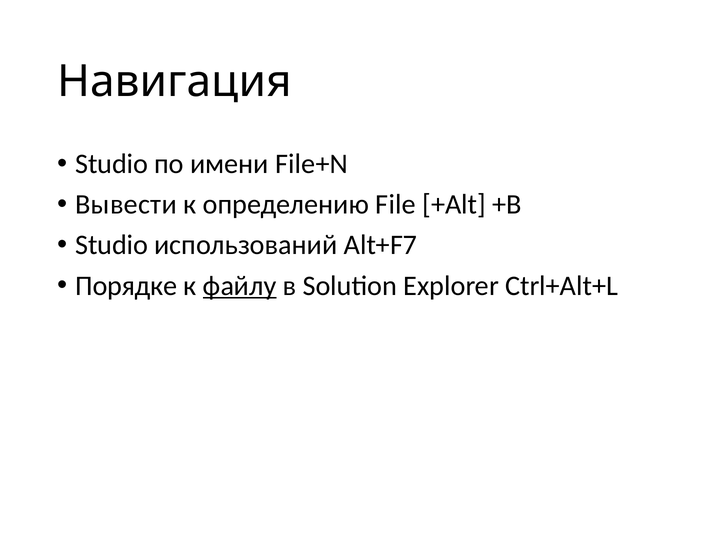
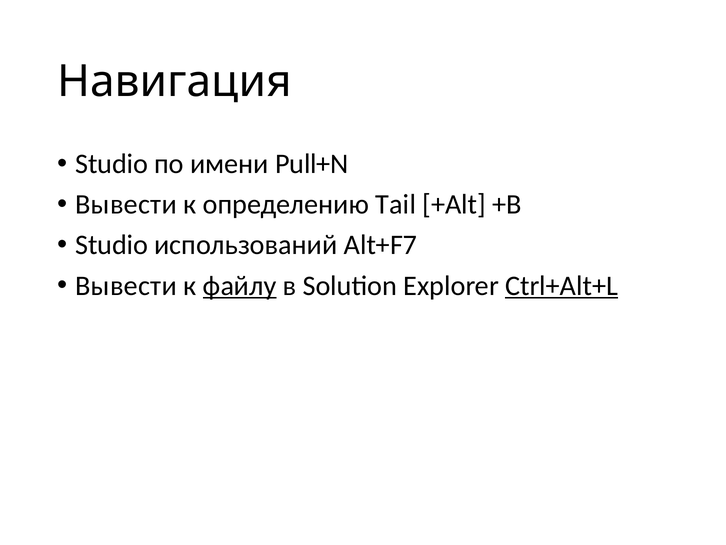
File+N: File+N -> Pull+N
File: File -> Tail
Порядке at (126, 285): Порядке -> Вывести
Ctrl+Alt+L underline: none -> present
